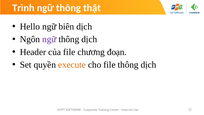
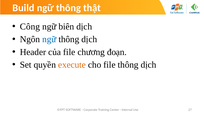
Trình: Trình -> Build
Hello: Hello -> Công
ngữ at (49, 39) colour: purple -> blue
